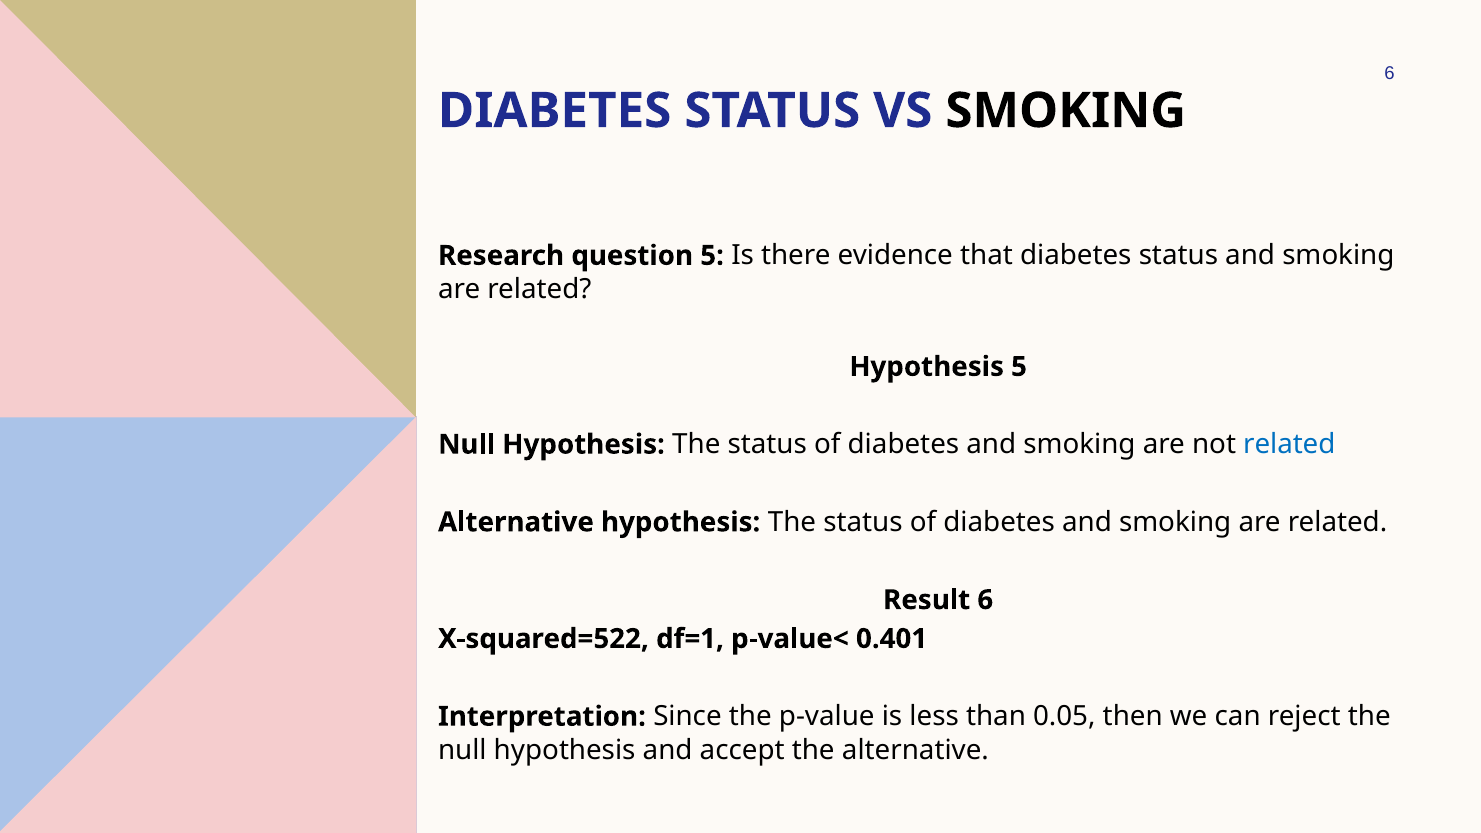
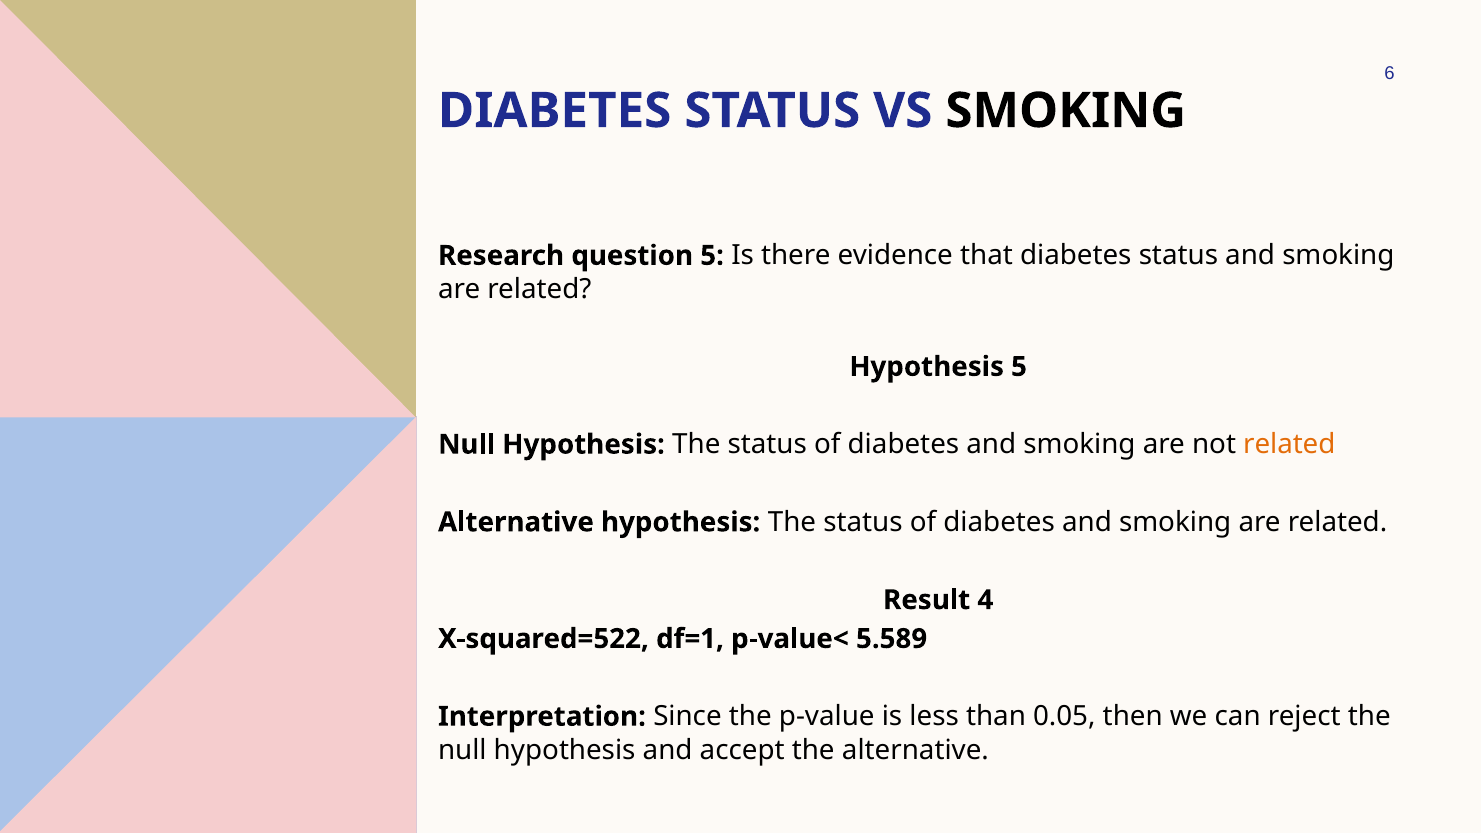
related at (1289, 444) colour: blue -> orange
Result 6: 6 -> 4
0.401: 0.401 -> 5.589
